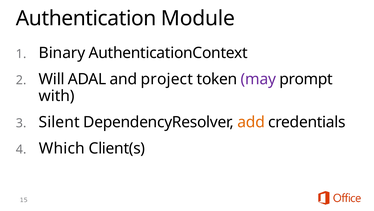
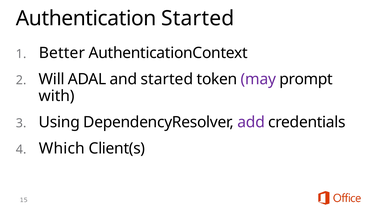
Authentication Module: Module -> Started
Binary: Binary -> Better
and project: project -> started
Silent: Silent -> Using
add colour: orange -> purple
